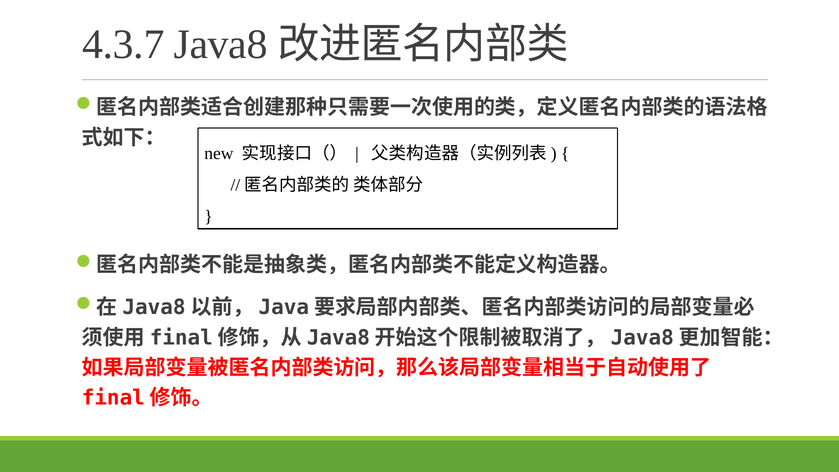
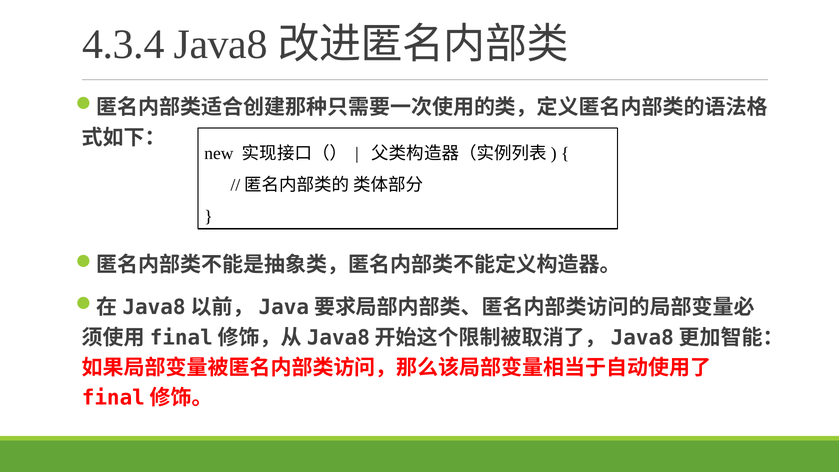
4.3.7: 4.3.7 -> 4.3.4
